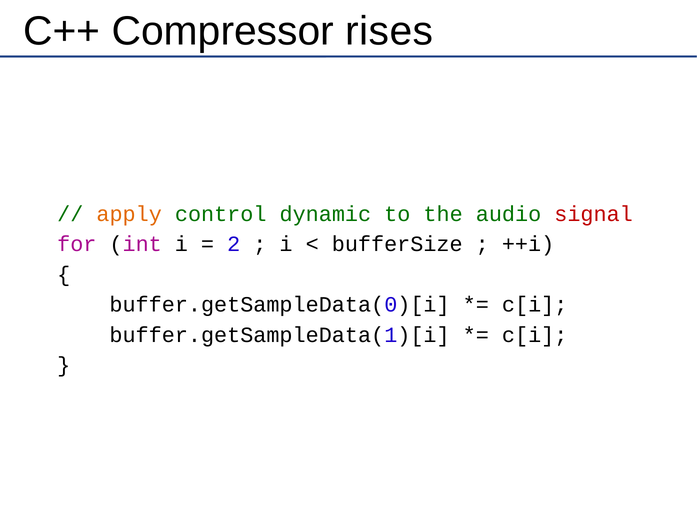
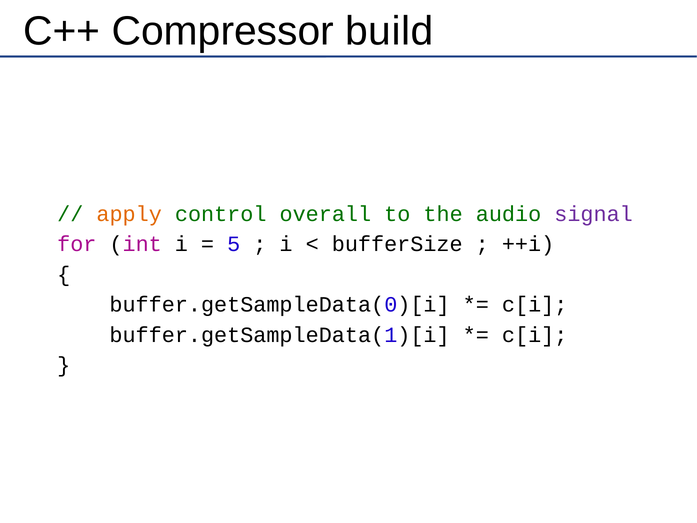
rises: rises -> build
dynamic: dynamic -> overall
signal colour: red -> purple
2: 2 -> 5
